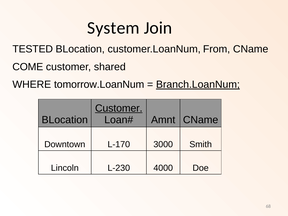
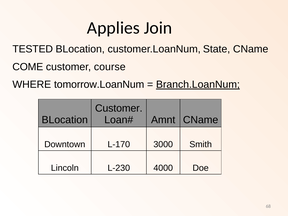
System: System -> Applies
From: From -> State
shared: shared -> course
Customer at (119, 108) underline: present -> none
